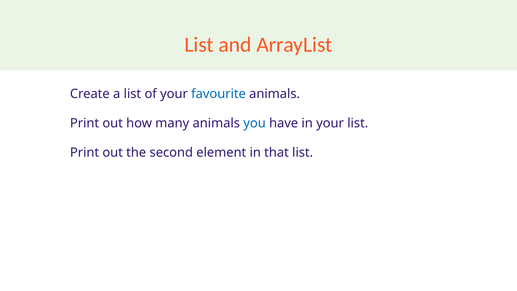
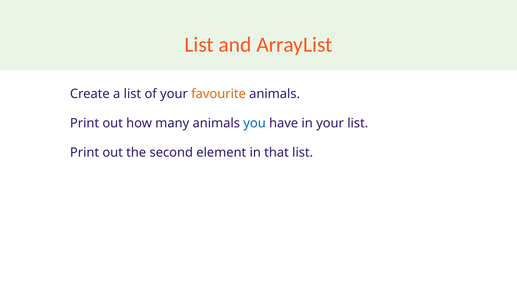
favourite colour: blue -> orange
